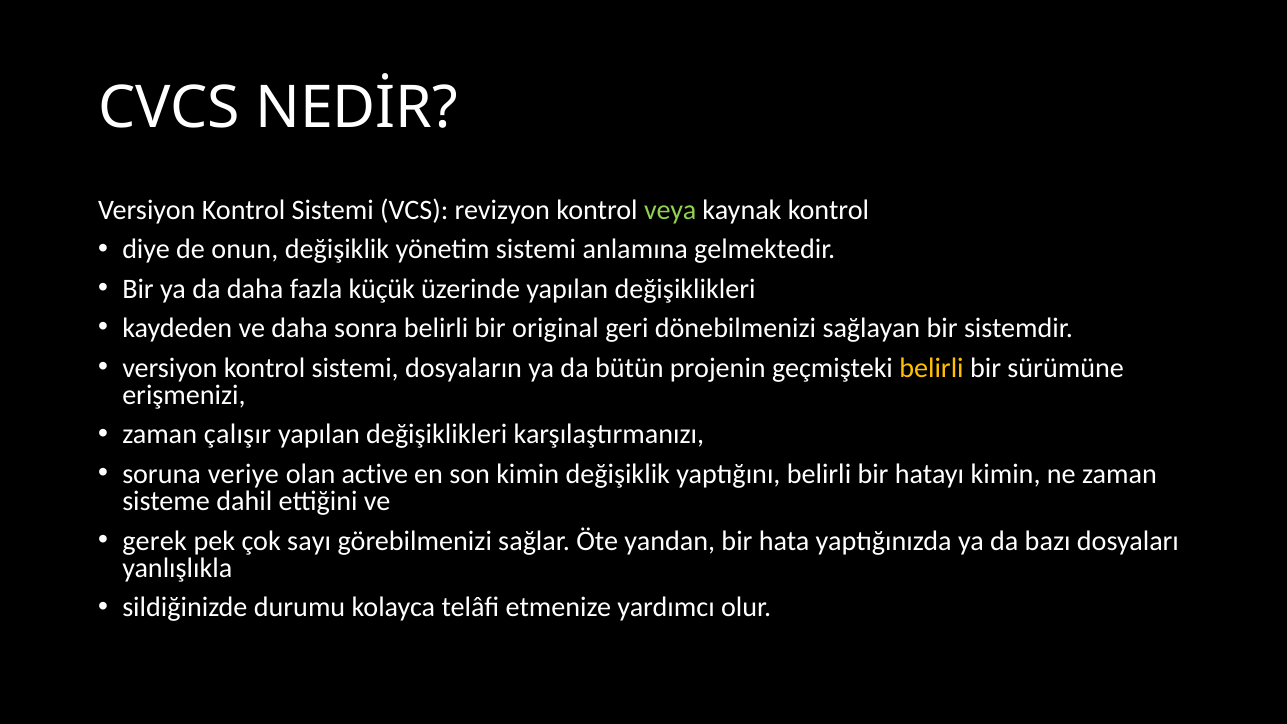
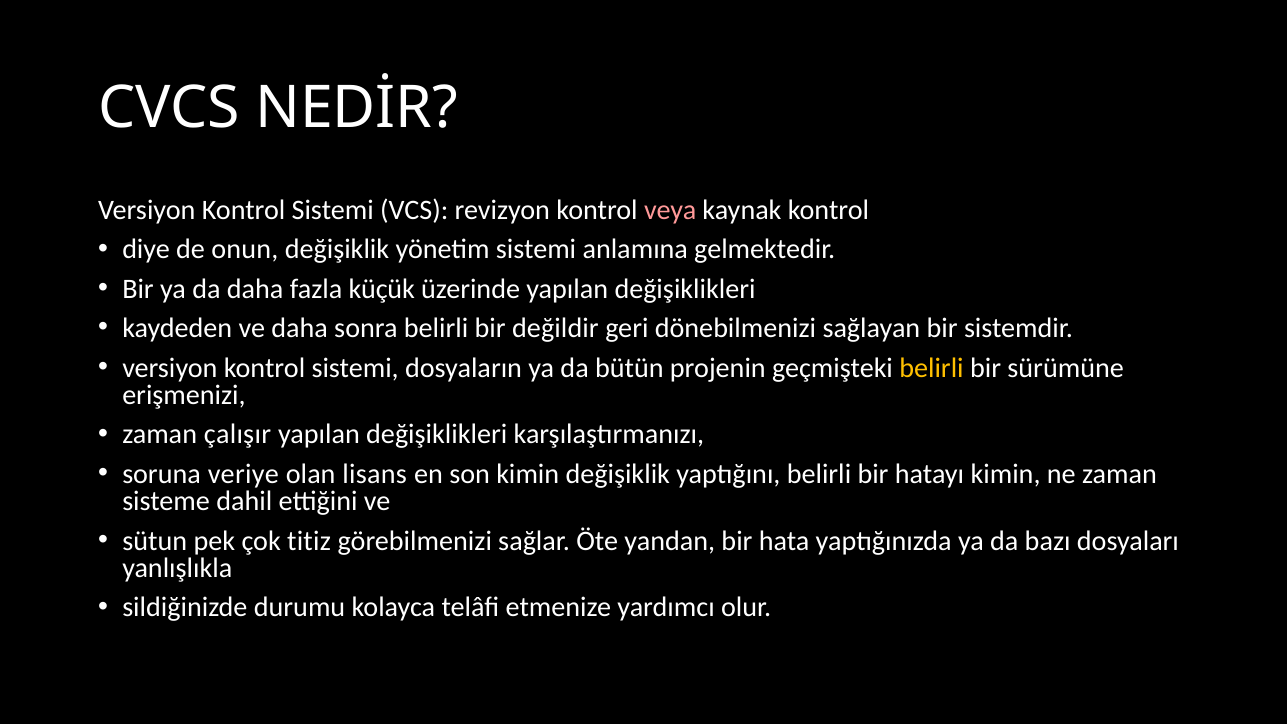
veya colour: light green -> pink
original: original -> değildir
active: active -> lisans
gerek: gerek -> sütun
sayı: sayı -> titiz
